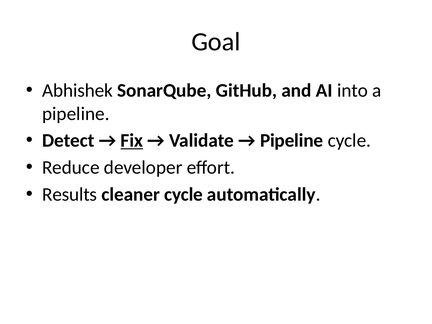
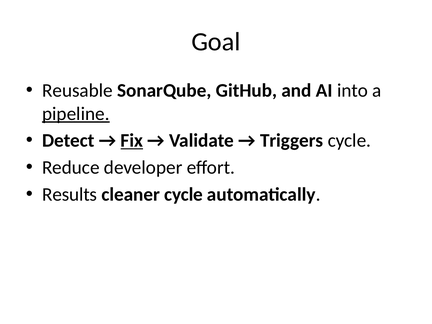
Abhishek: Abhishek -> Reusable
pipeline at (76, 114) underline: none -> present
Pipeline at (292, 141): Pipeline -> Triggers
